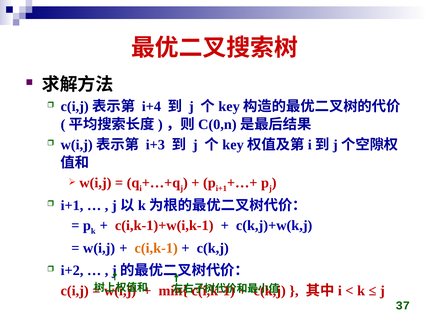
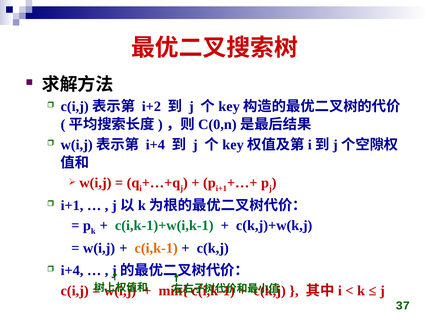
i+4: i+4 -> i+2
i+3 at (155, 145): i+3 -> i+4
c(i,k-1)+w(i,k-1 colour: red -> green
i+2 at (72, 271): i+2 -> i+4
